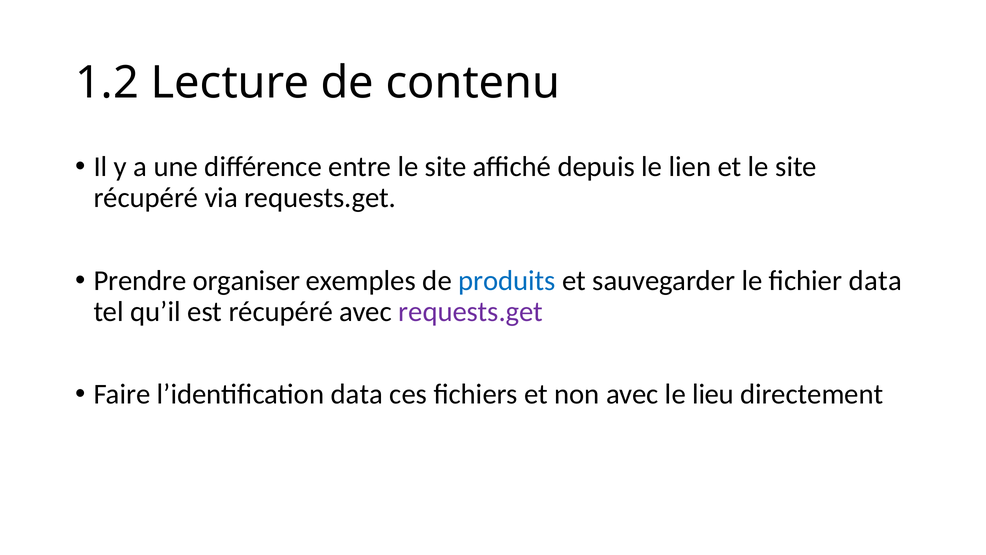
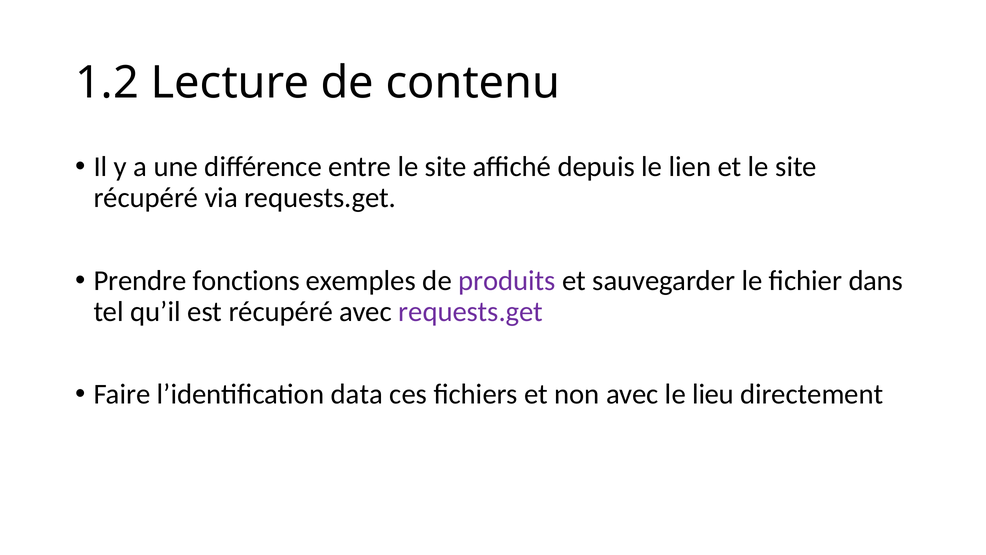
organiser: organiser -> fonctions
produits colour: blue -> purple
fichier data: data -> dans
